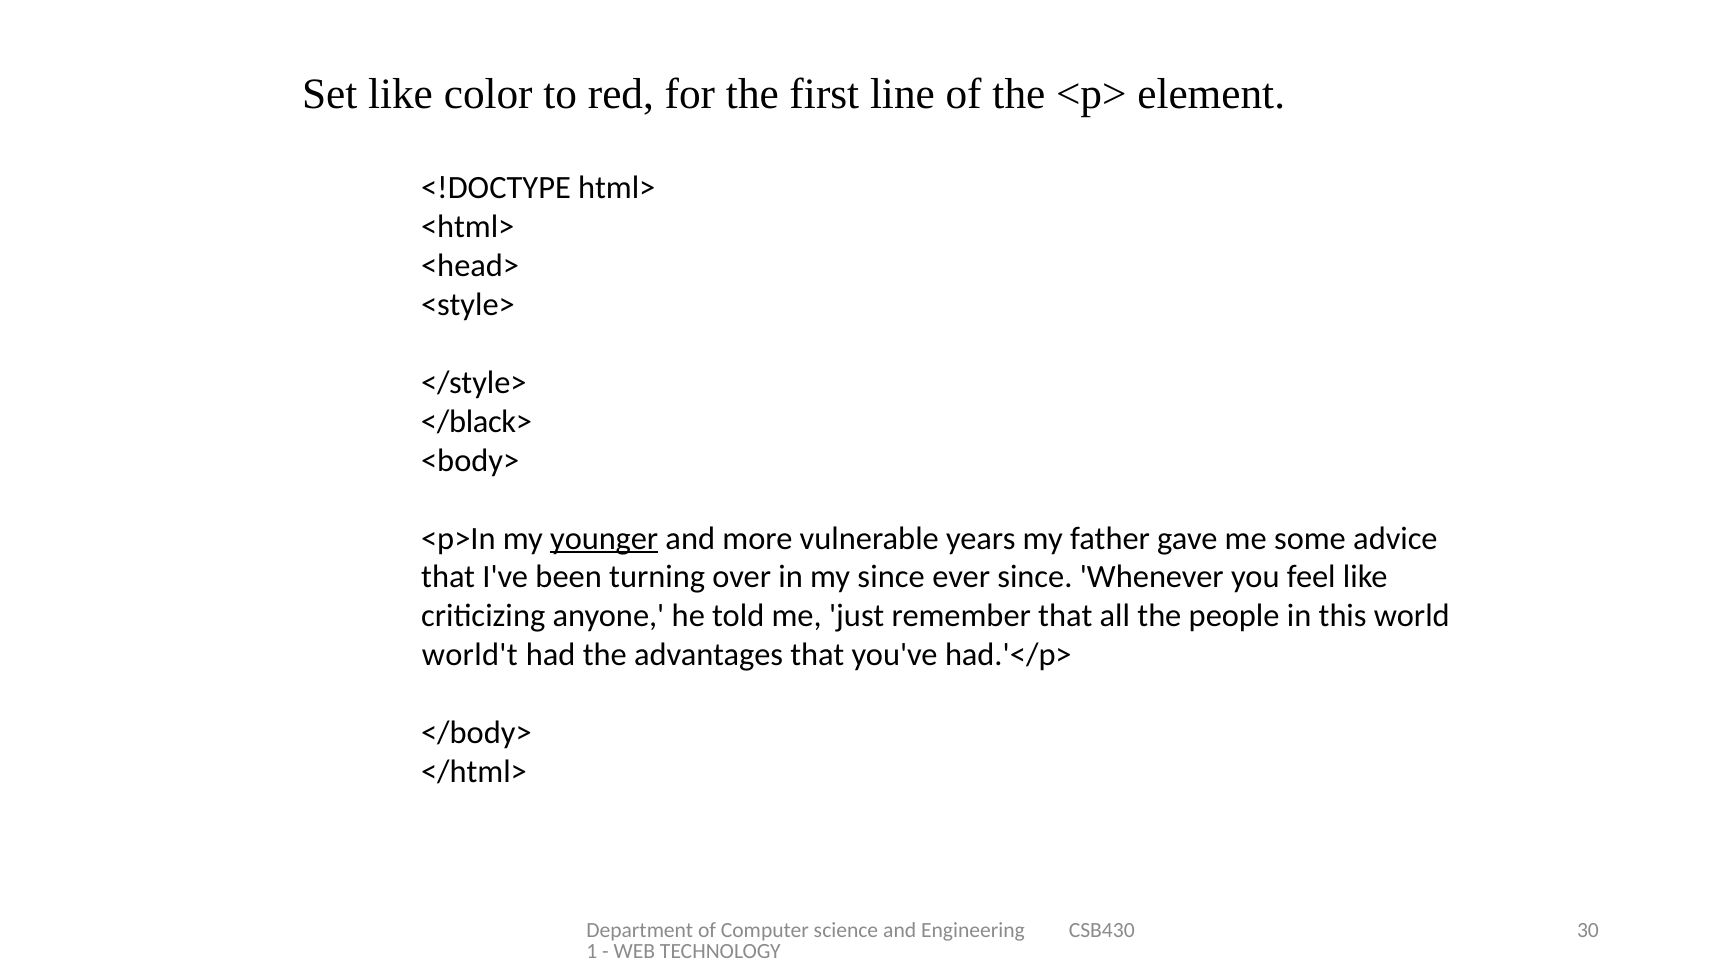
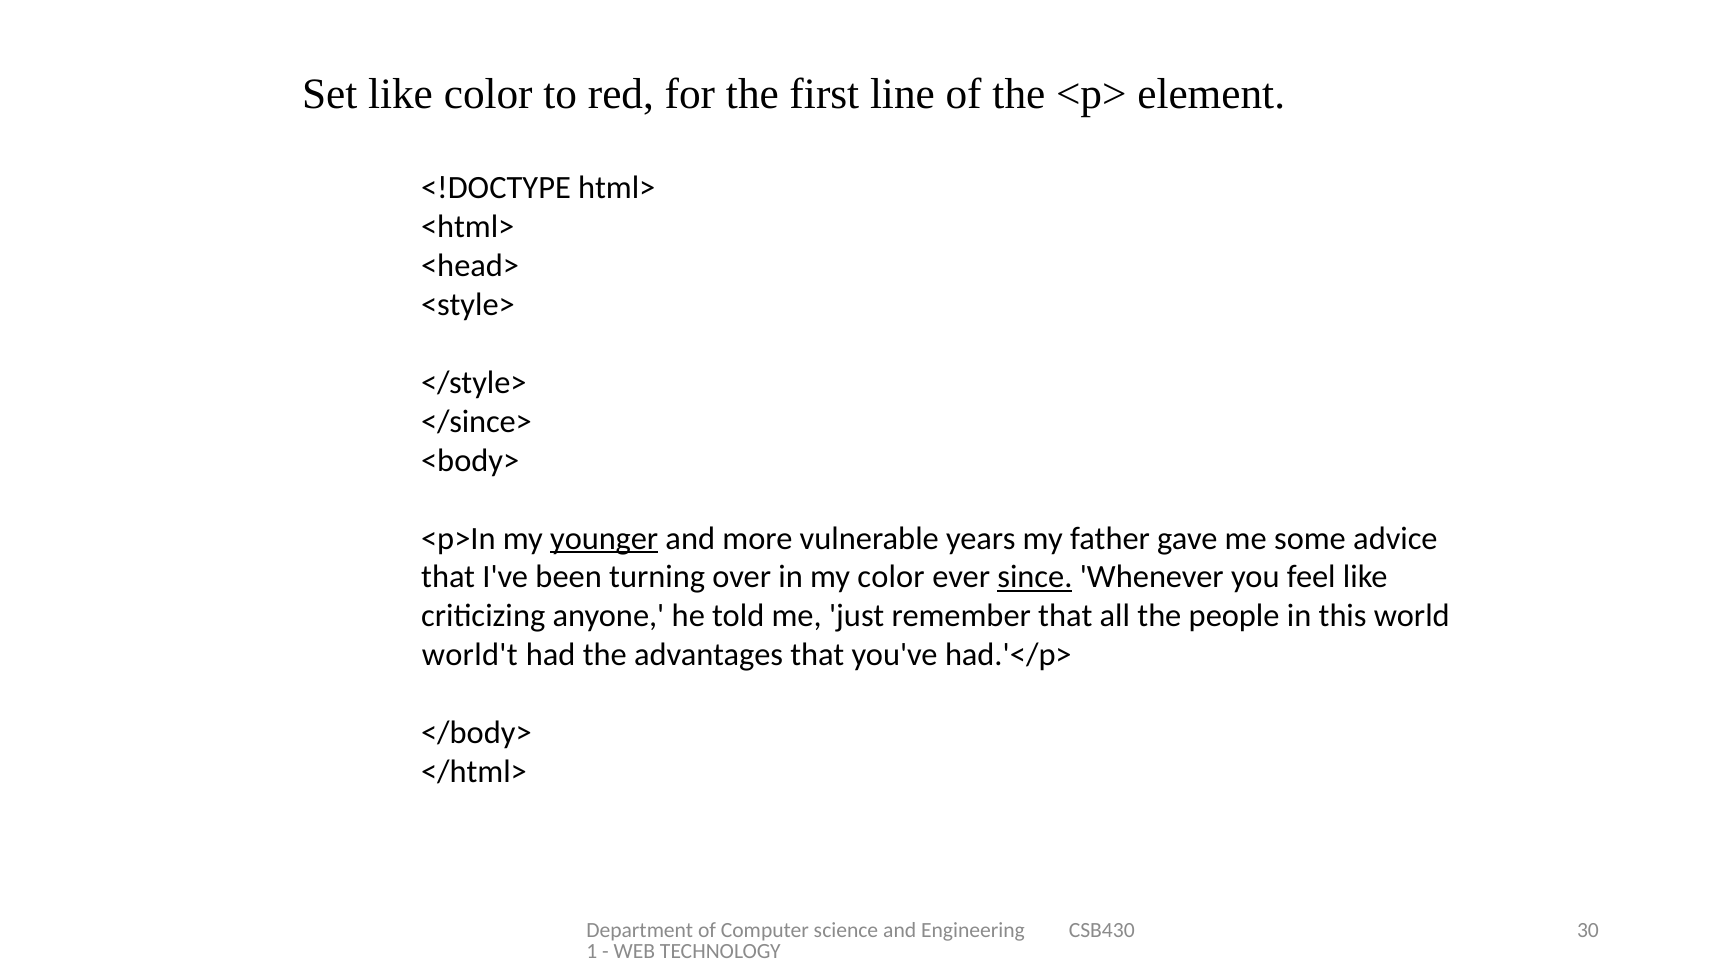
</black>: </black> -> </since>
my since: since -> color
since at (1035, 577) underline: none -> present
